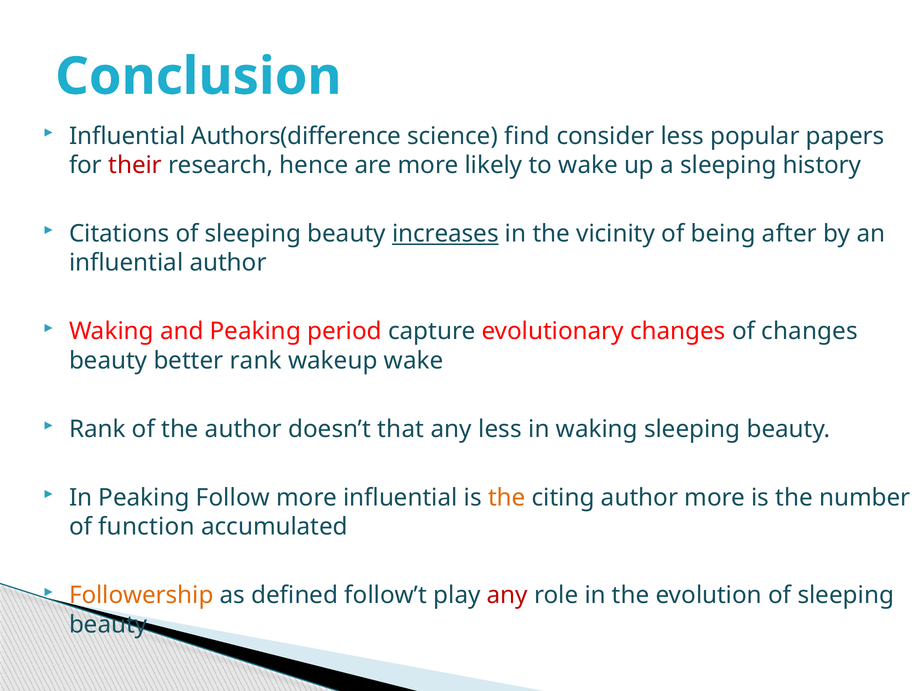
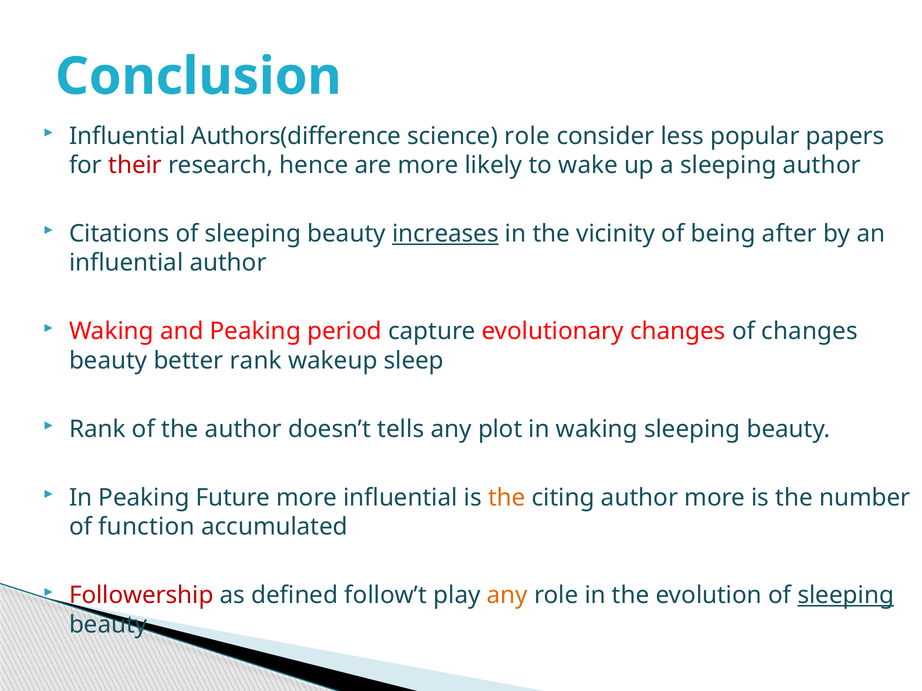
science find: find -> role
sleeping history: history -> author
wakeup wake: wake -> sleep
that: that -> tells
any less: less -> plot
Follow: Follow -> Future
Followership colour: orange -> red
any at (507, 596) colour: red -> orange
sleeping at (846, 596) underline: none -> present
